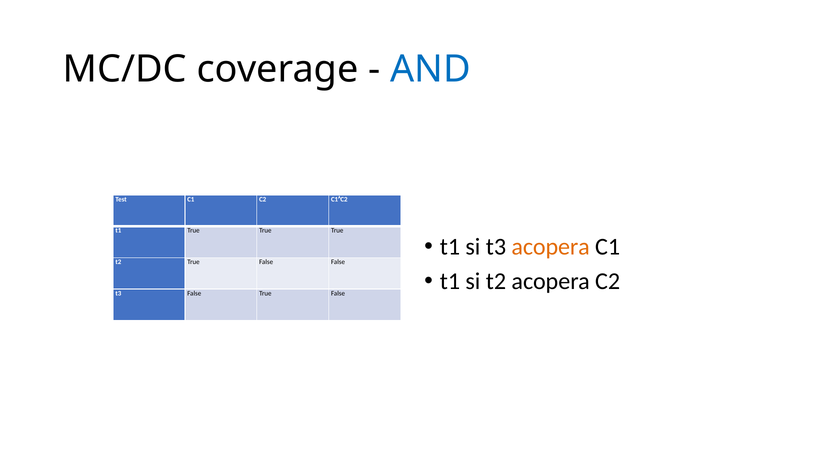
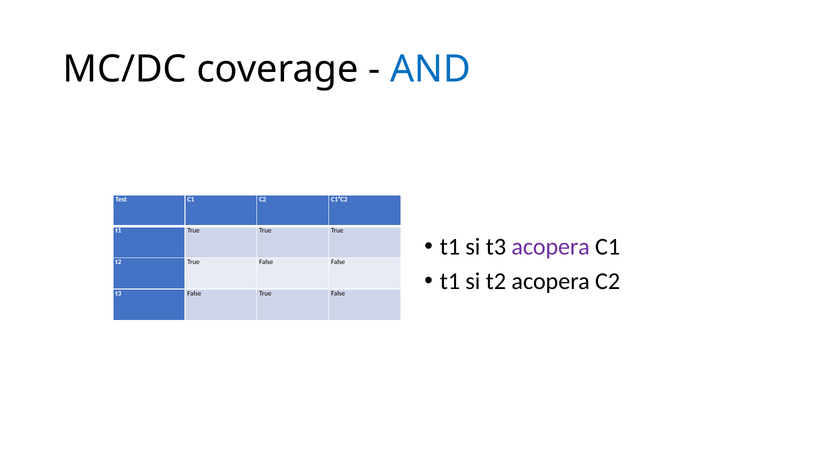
acopera at (551, 246) colour: orange -> purple
